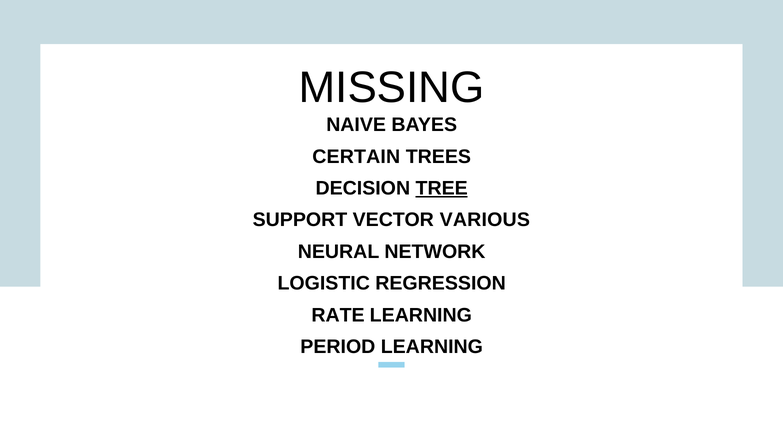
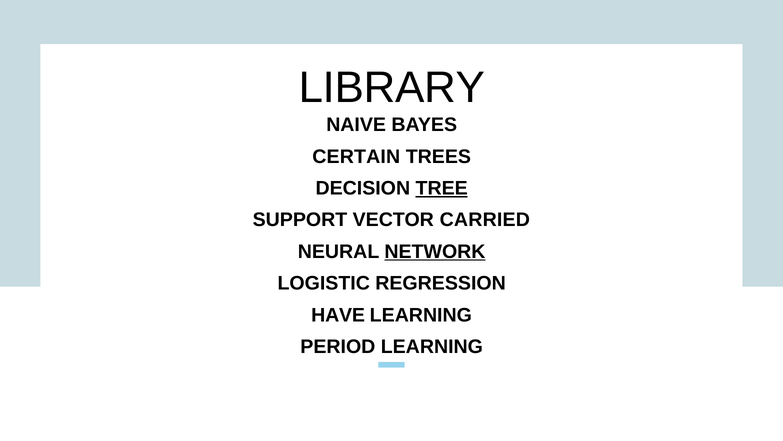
MISSING: MISSING -> LIBRARY
VARIOUS: VARIOUS -> CARRIED
NETWORK underline: none -> present
RATE: RATE -> HAVE
